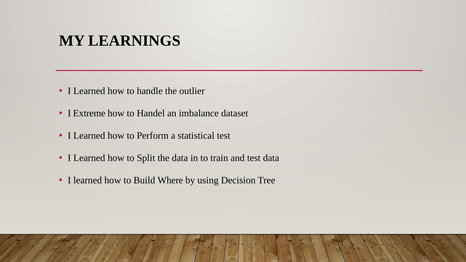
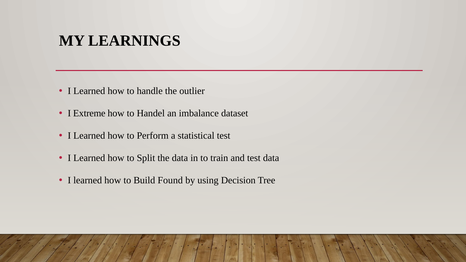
Where: Where -> Found
